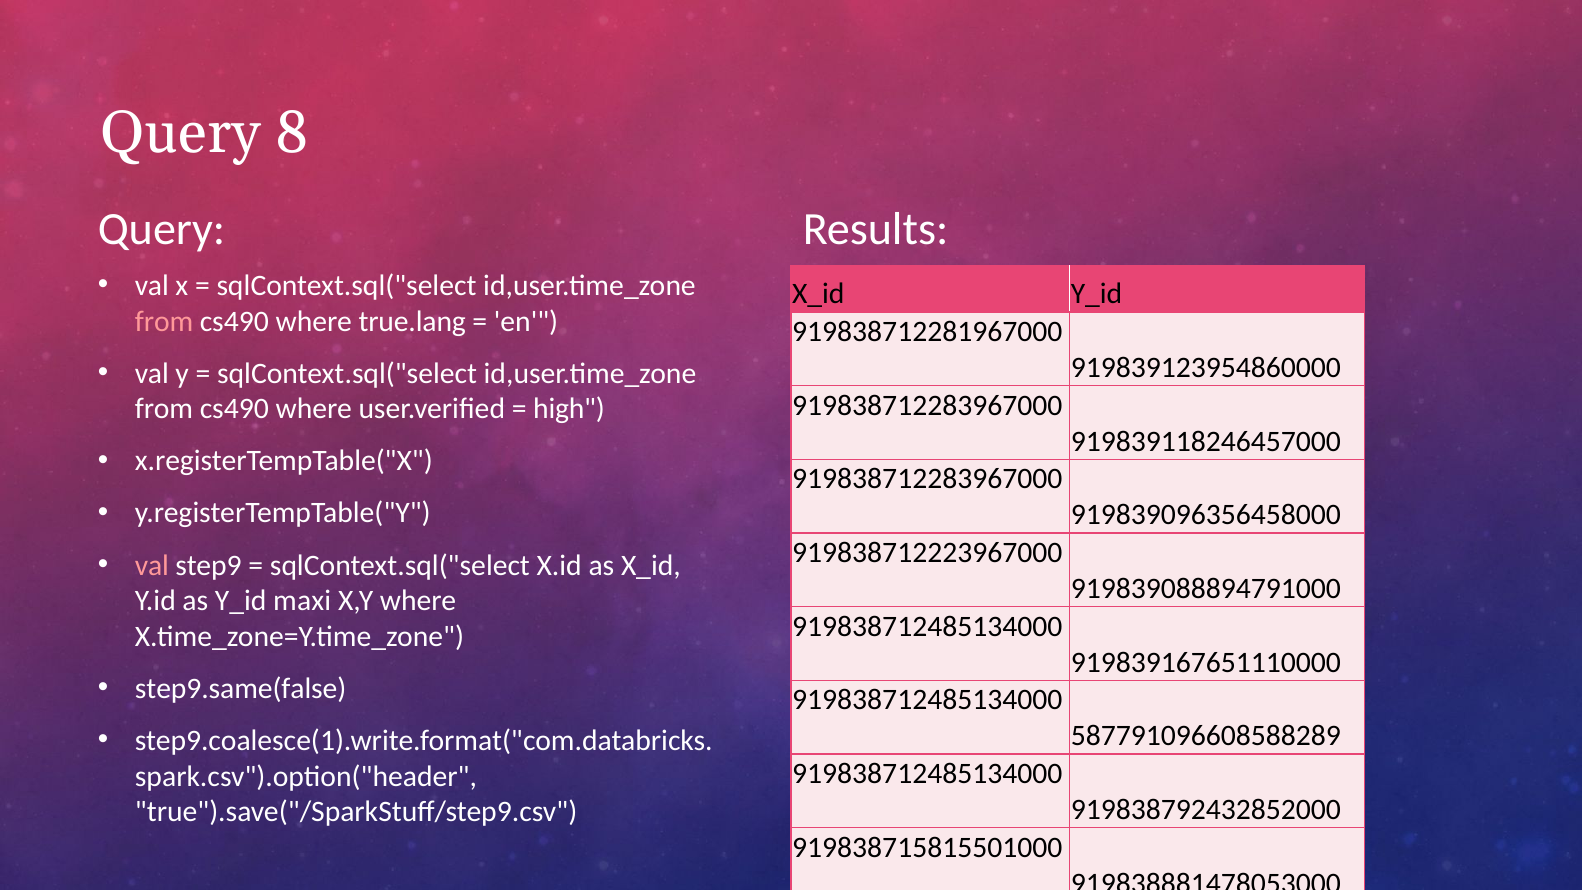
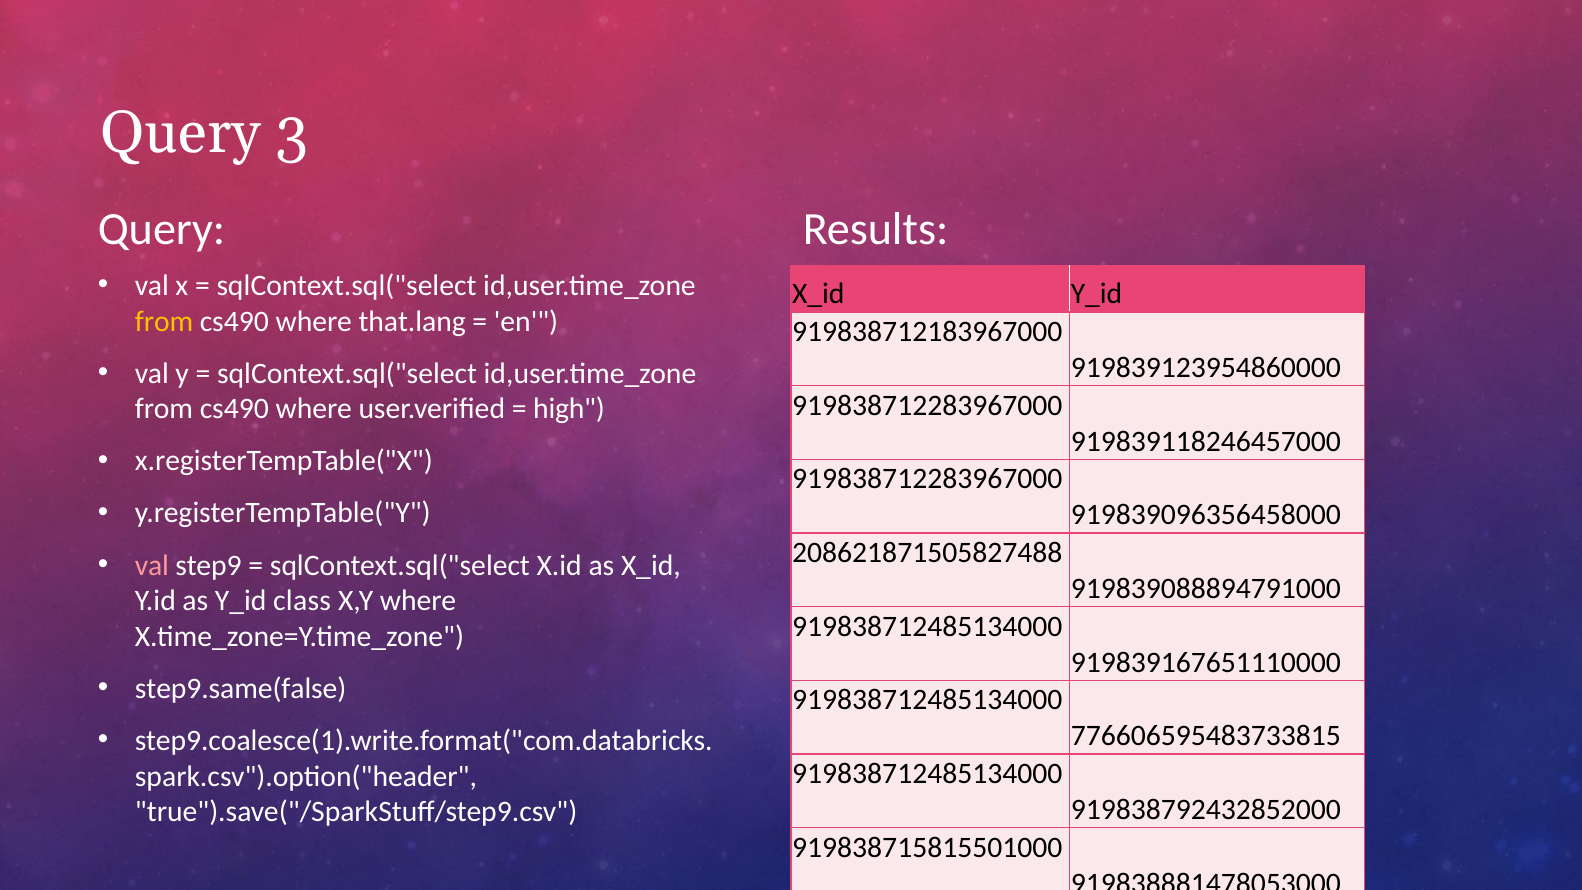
8: 8 -> 3
from at (164, 321) colour: pink -> yellow
true.lang: true.lang -> that.lang
919838712281967000: 919838712281967000 -> 919838712183967000
919838712223967000: 919838712223967000 -> 208621871505827488
maxi: maxi -> class
587791096608588289: 587791096608588289 -> 776606595483733815
